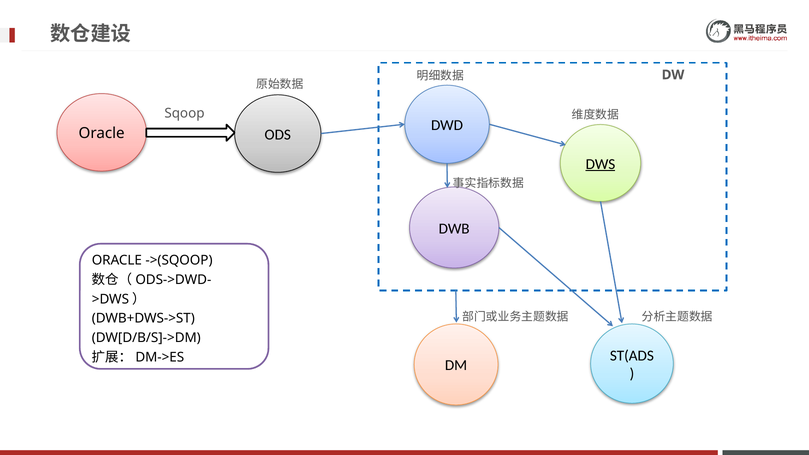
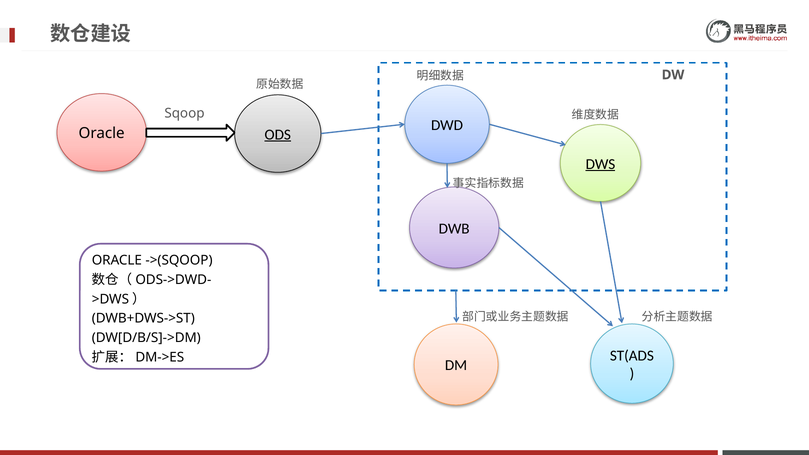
ODS underline: none -> present
